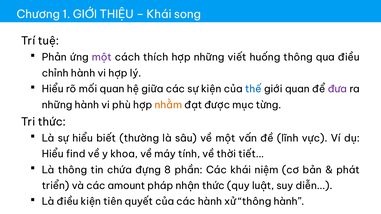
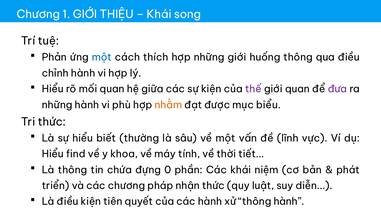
một at (102, 57) colour: purple -> blue
những viết: viết -> giới
thế colour: blue -> purple
từng: từng -> biểu
8: 8 -> 0
các amount: amount -> chương
